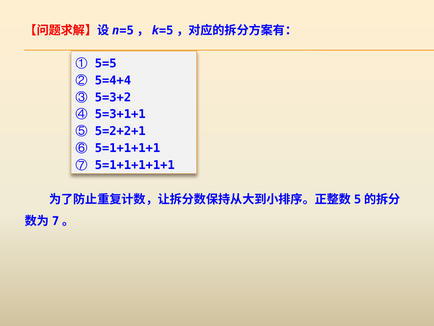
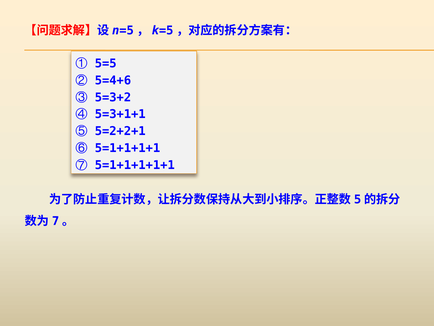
5=4+4: 5=4+4 -> 5=4+6
